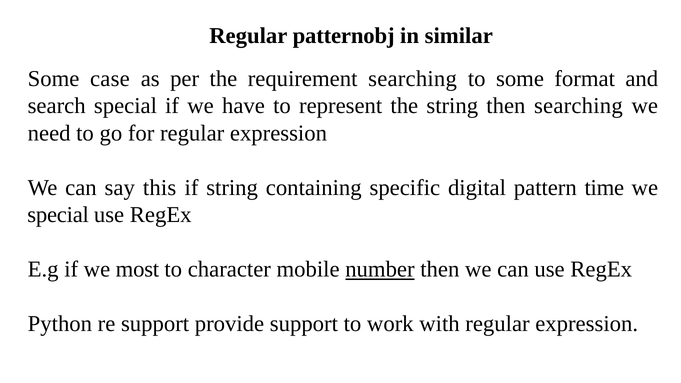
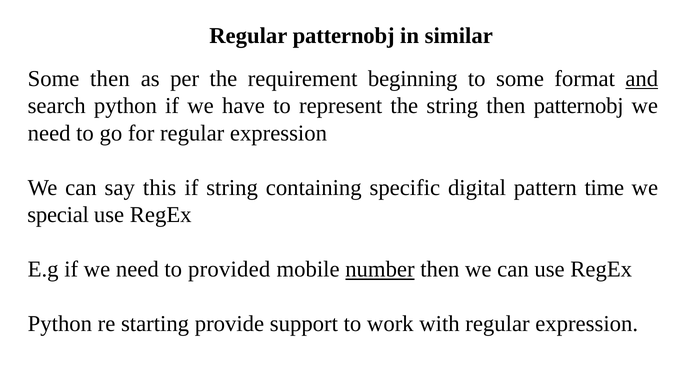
Some case: case -> then
requirement searching: searching -> beginning
and underline: none -> present
search special: special -> python
then searching: searching -> patternobj
if we most: most -> need
character: character -> provided
re support: support -> starting
